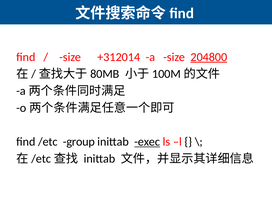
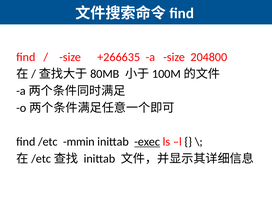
+312014: +312014 -> +266635
204800 underline: present -> none
group: group -> mmin
